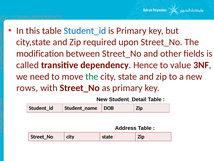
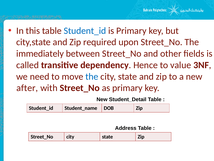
modification: modification -> immediately
the at (92, 76) colour: green -> blue
rows: rows -> after
